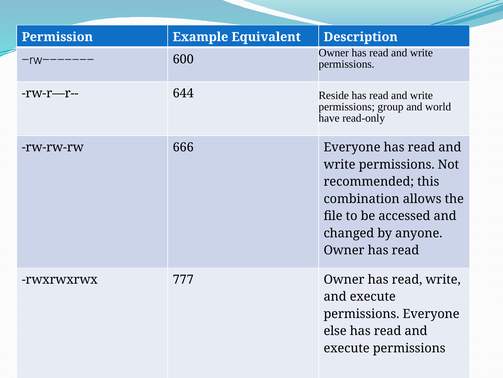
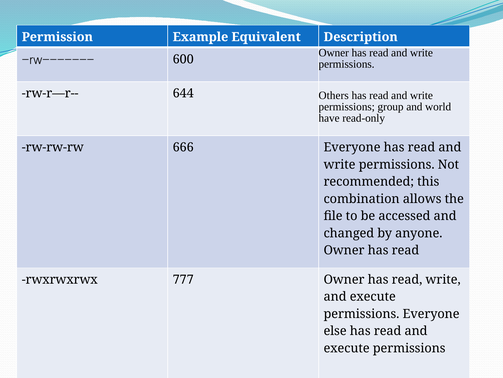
Reside: Reside -> Others
